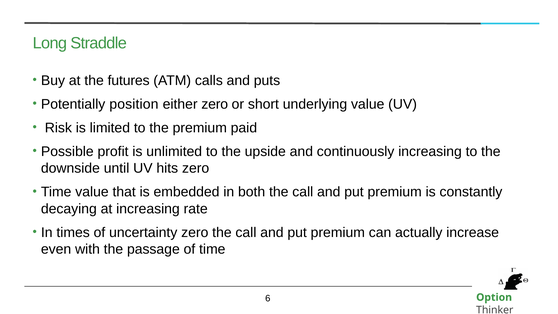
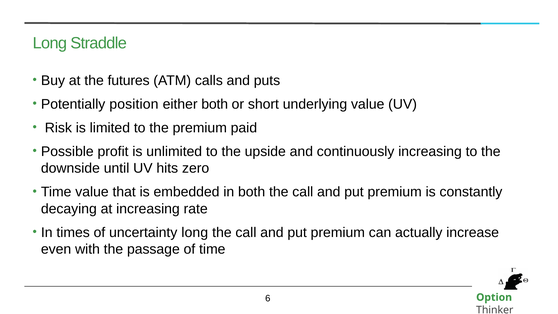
either zero: zero -> both
uncertainty zero: zero -> long
